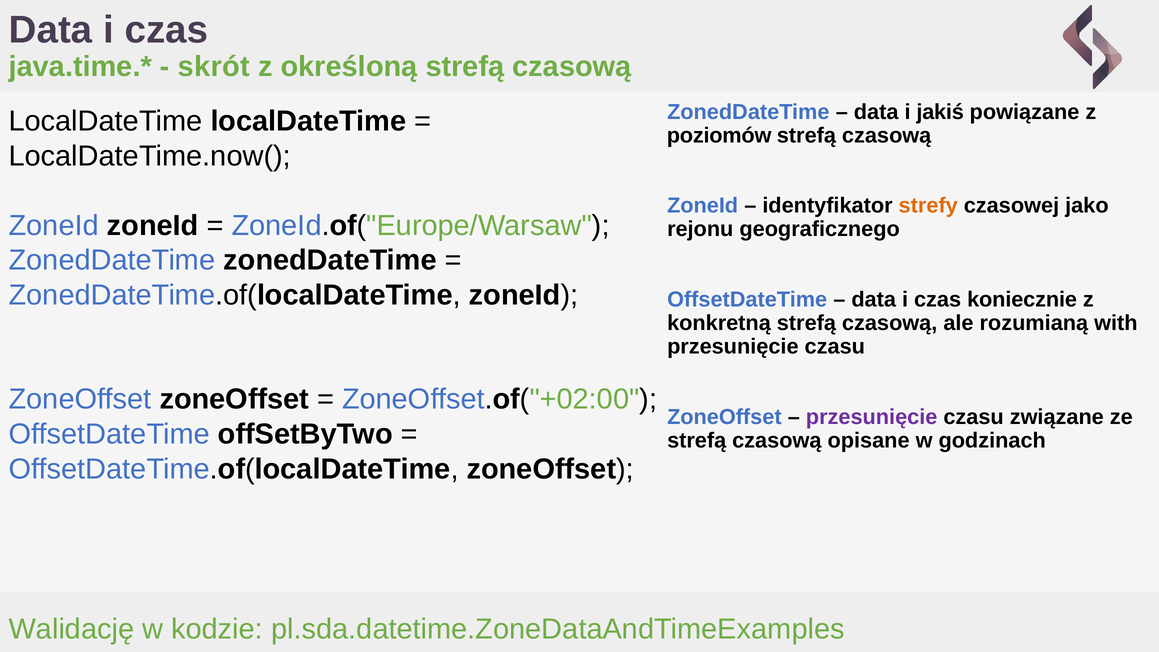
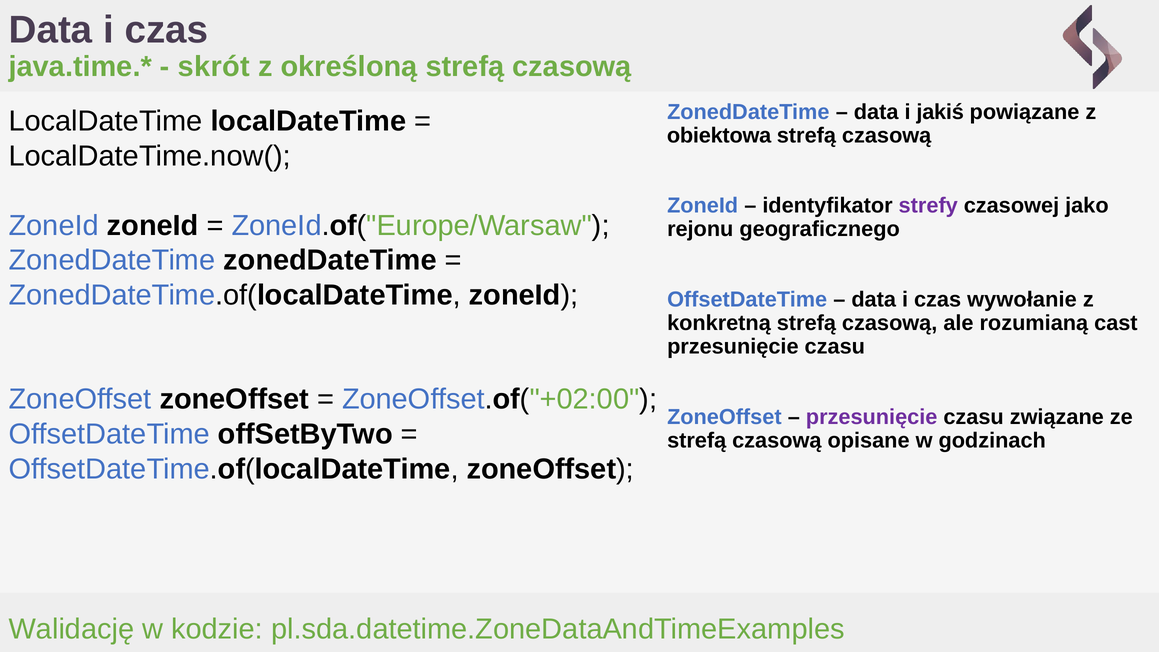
poziomów: poziomów -> obiektowa
strefy colour: orange -> purple
koniecznie: koniecznie -> wywołanie
with: with -> cast
